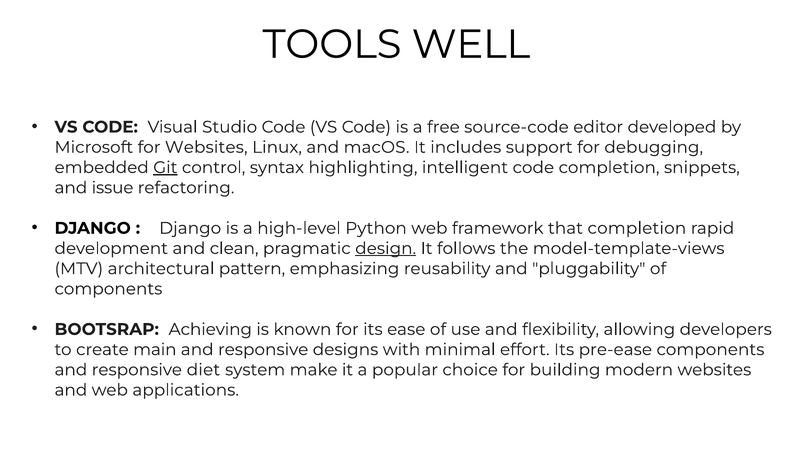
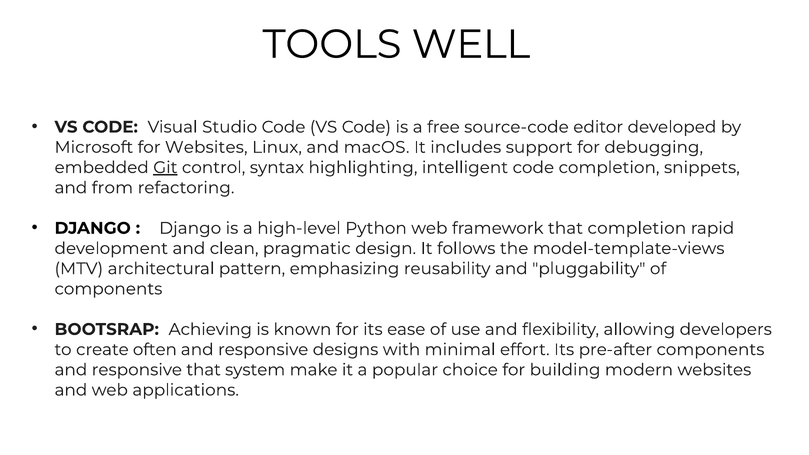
issue: issue -> from
design underline: present -> none
main: main -> often
pre-ease: pre-ease -> pre-after
responsive diet: diet -> that
